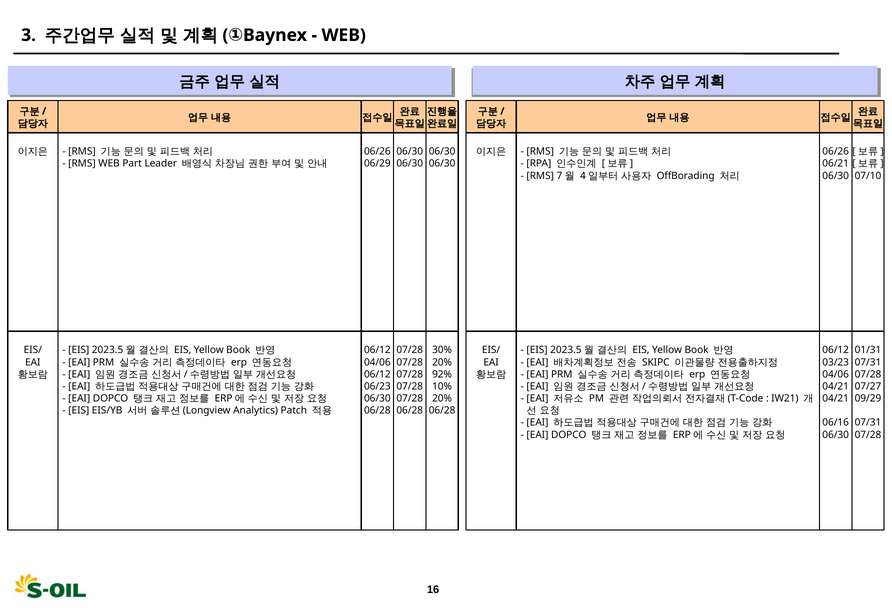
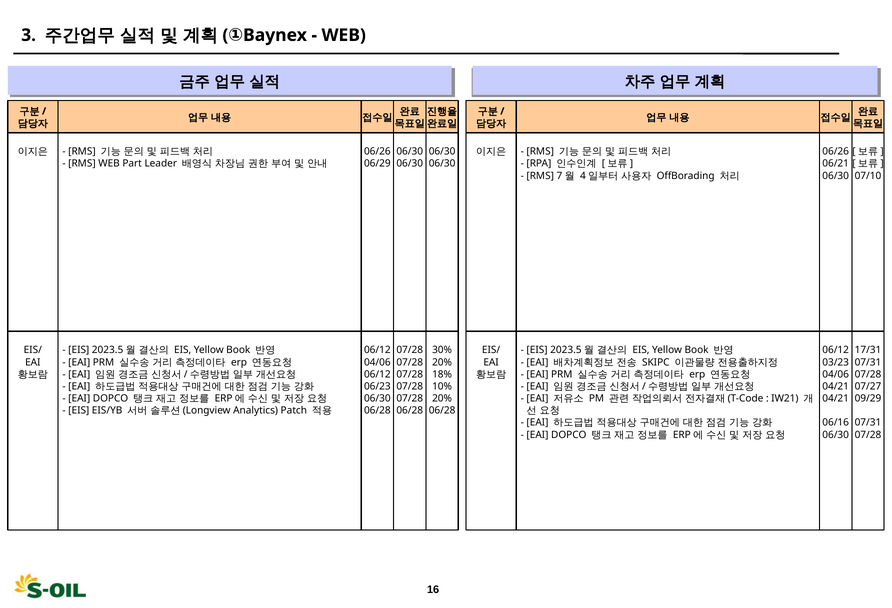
01/31: 01/31 -> 17/31
92%: 92% -> 18%
